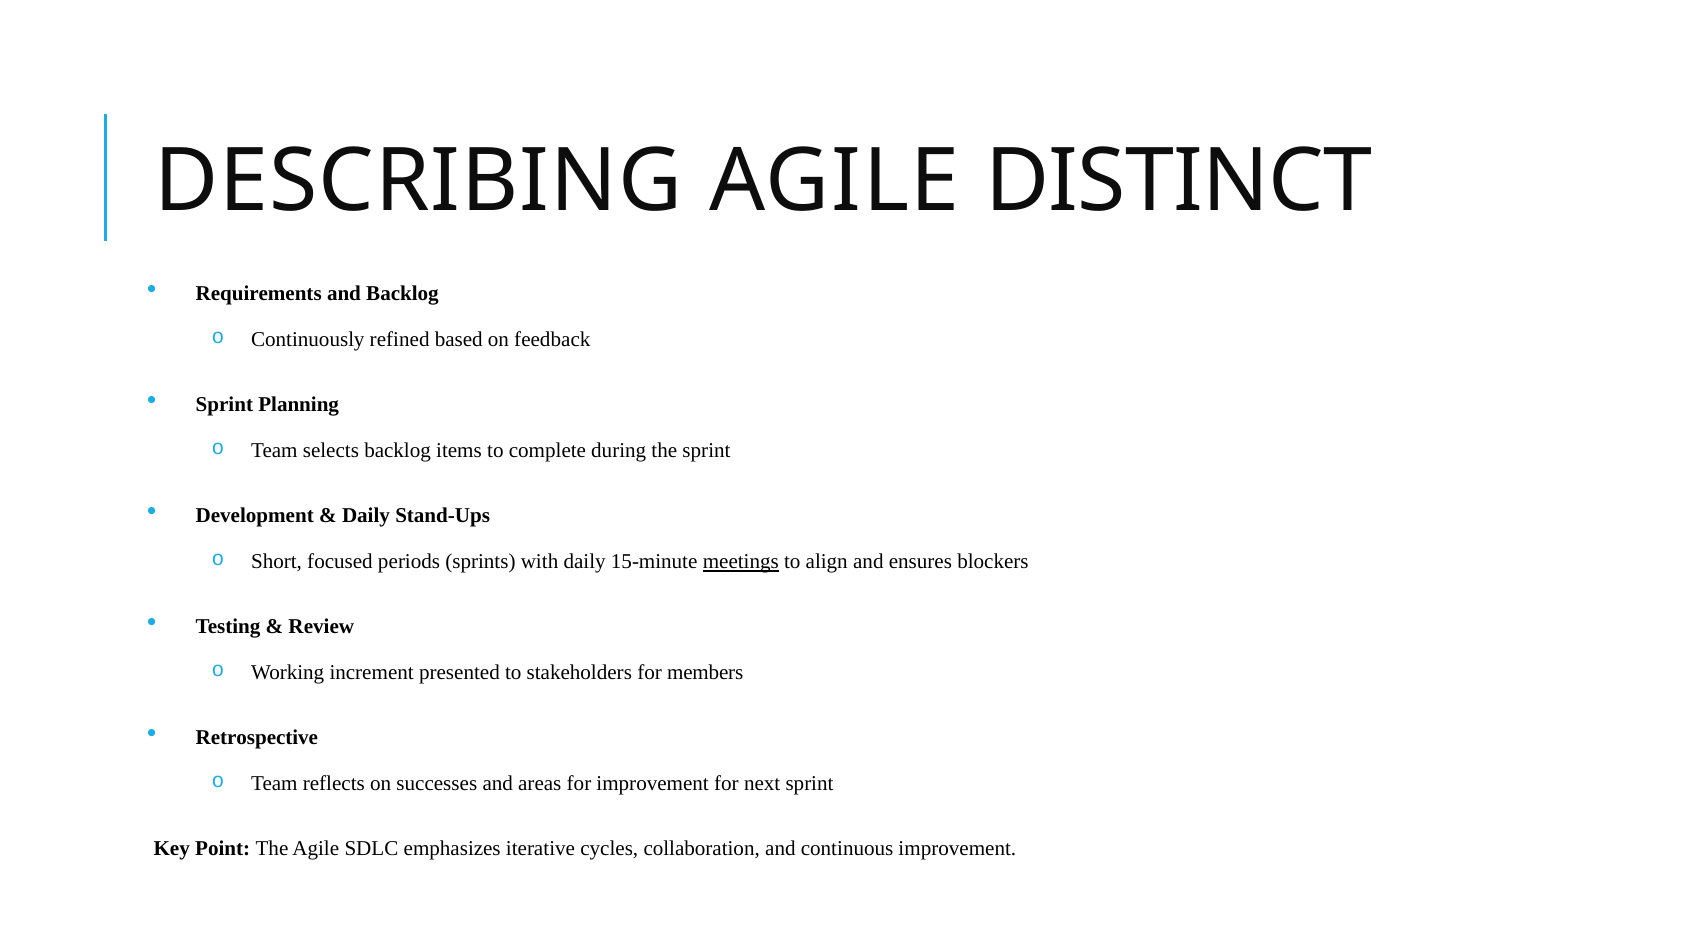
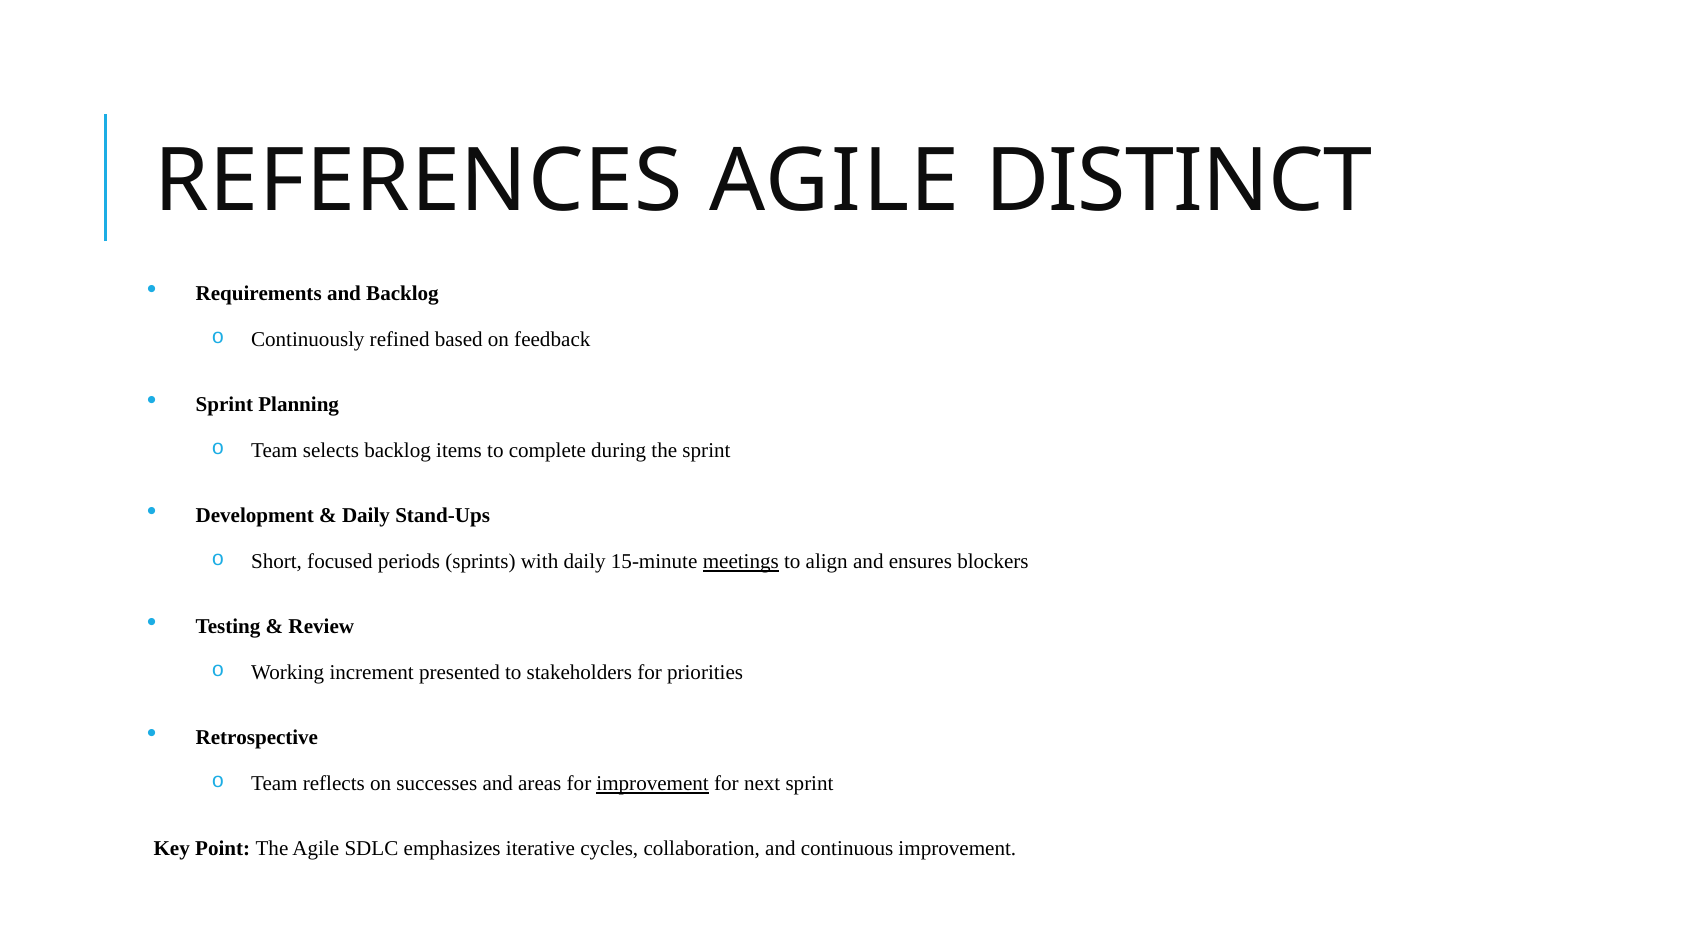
DESCRIBING: DESCRIBING -> REFERENCES
members: members -> priorities
improvement at (653, 784) underline: none -> present
